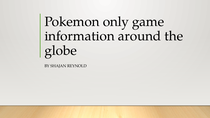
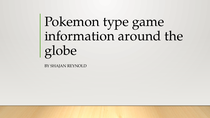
only: only -> type
